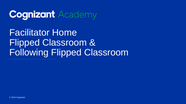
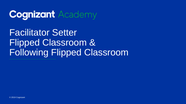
Home: Home -> Setter
